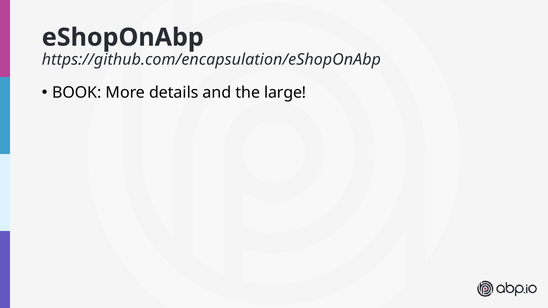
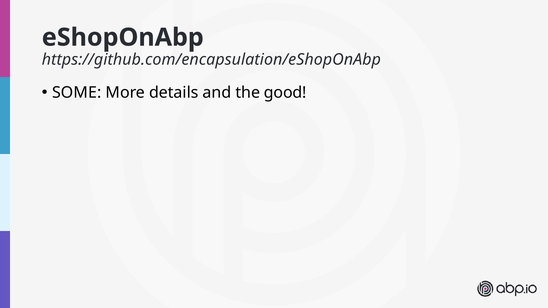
BOOK: BOOK -> SOME
large: large -> good
